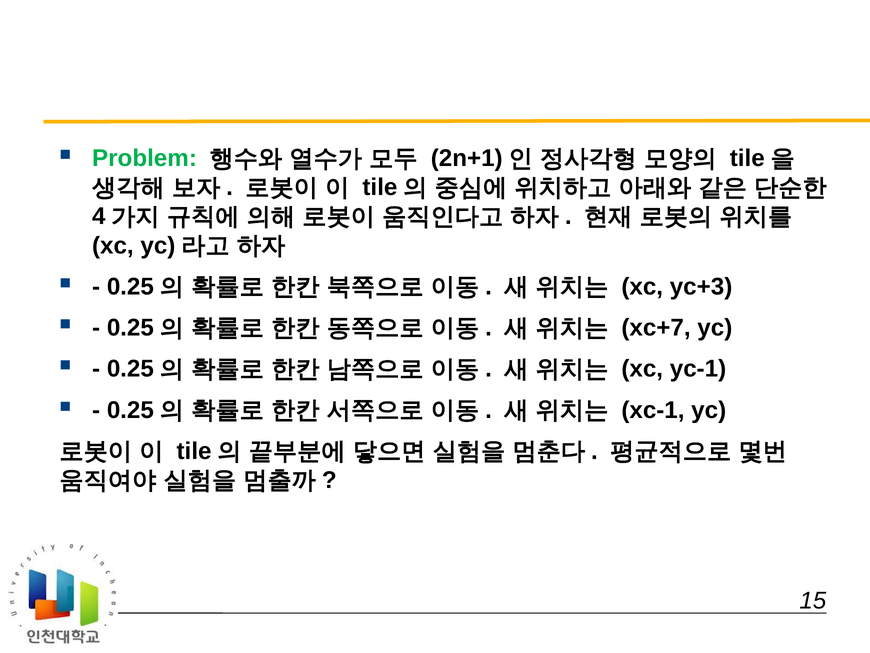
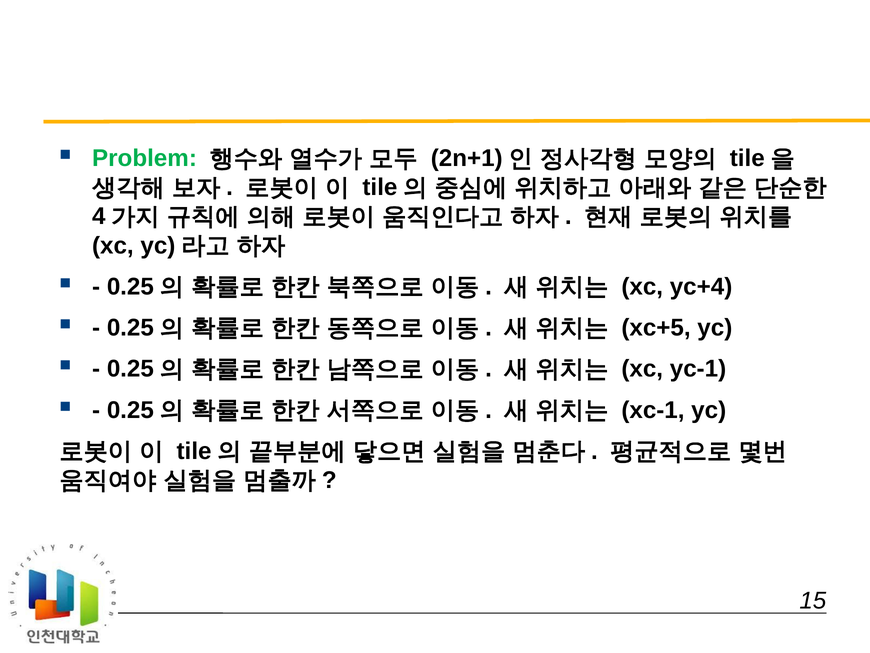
yc+3: yc+3 -> yc+4
xc+7: xc+7 -> xc+5
